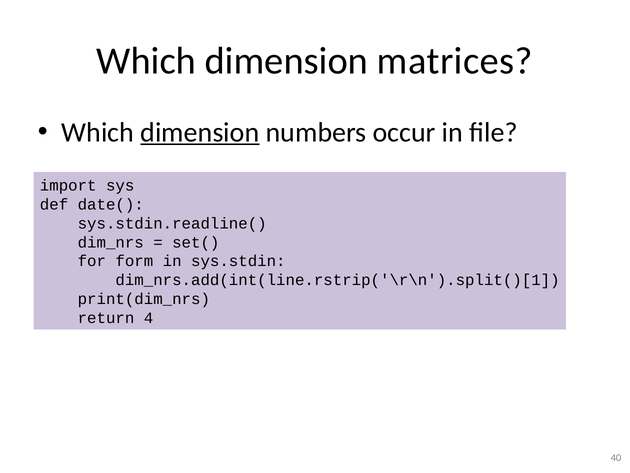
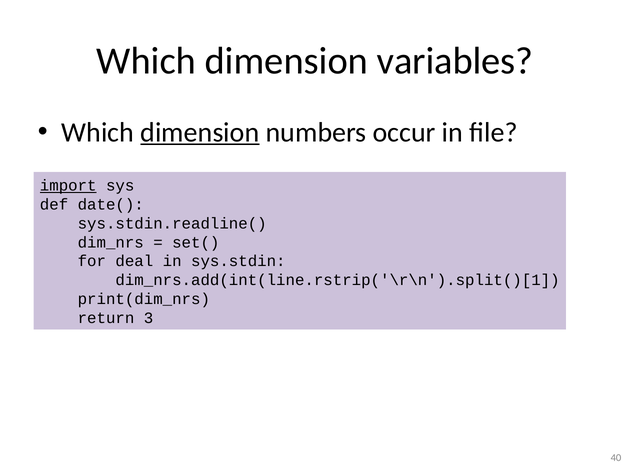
matrices: matrices -> variables
import underline: none -> present
form: form -> deal
4: 4 -> 3
